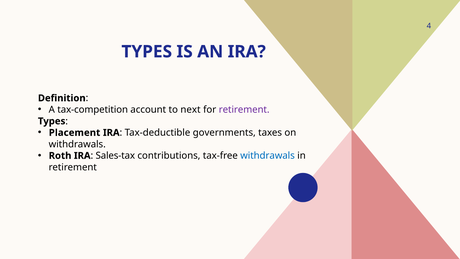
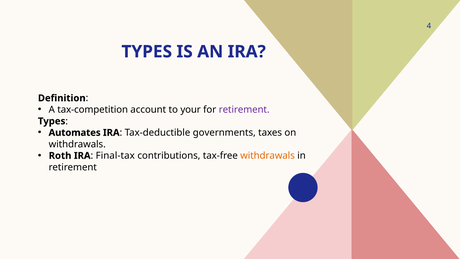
next: next -> your
Placement: Placement -> Automates
Sales-tax: Sales-tax -> Final-tax
withdrawals at (268, 156) colour: blue -> orange
